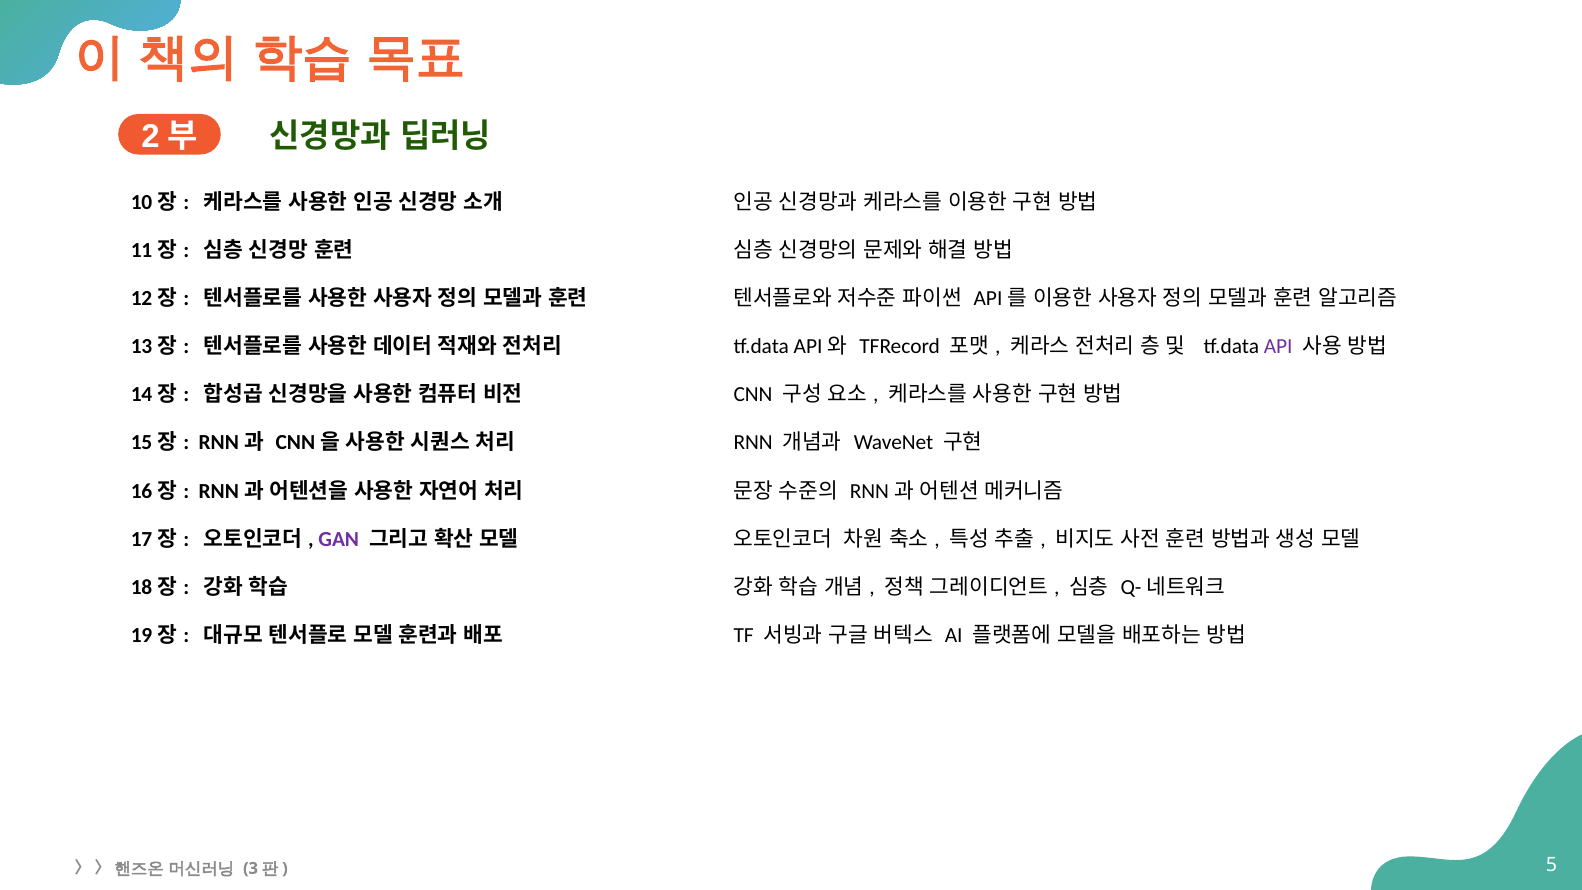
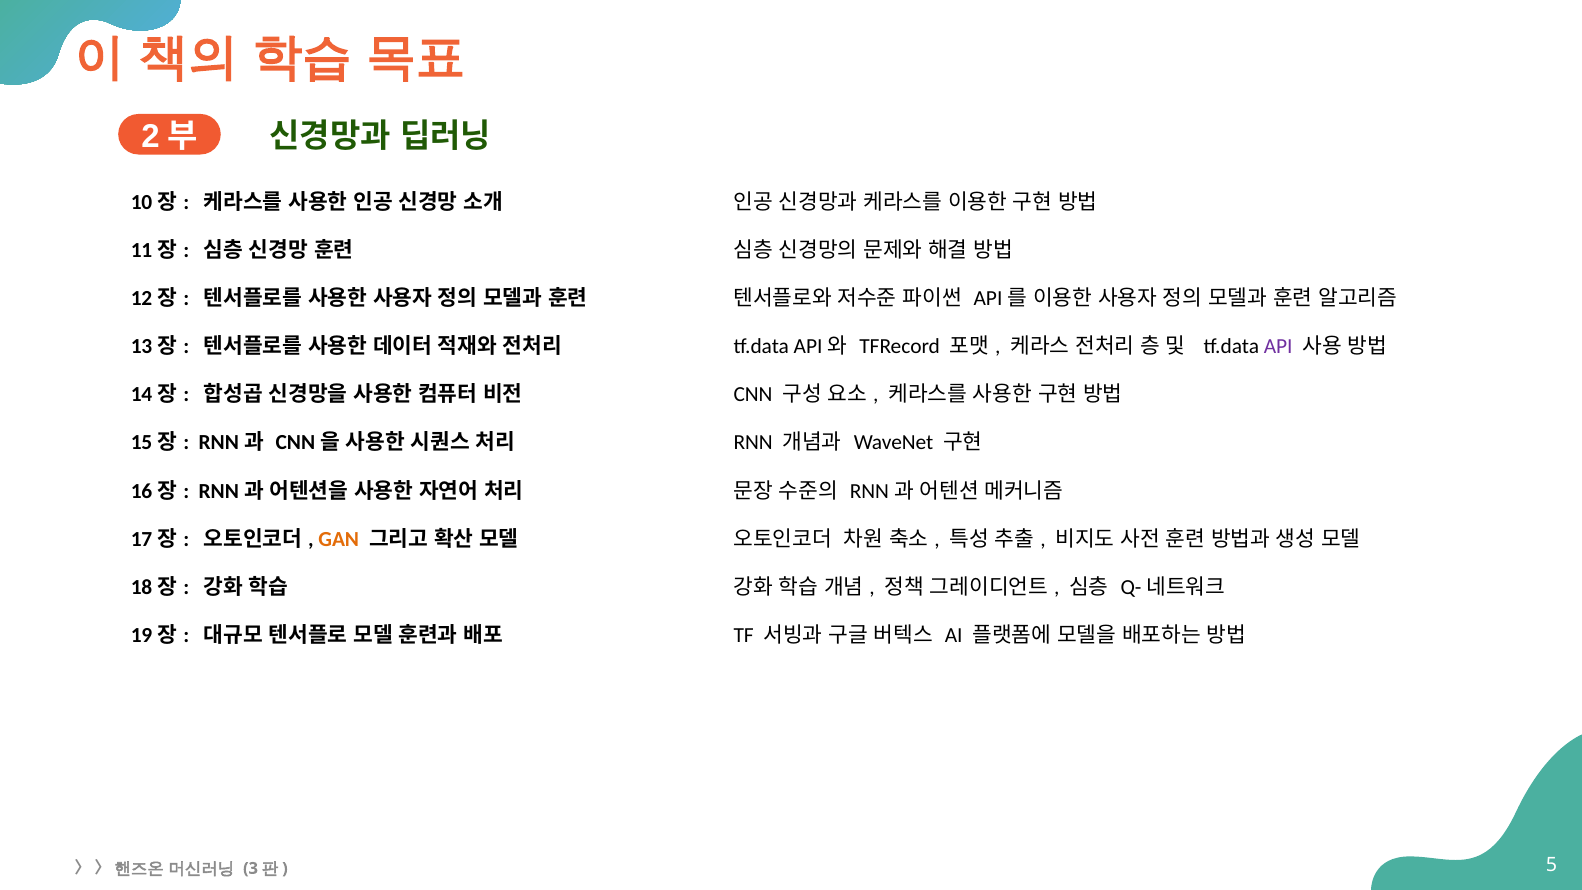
GAN colour: purple -> orange
